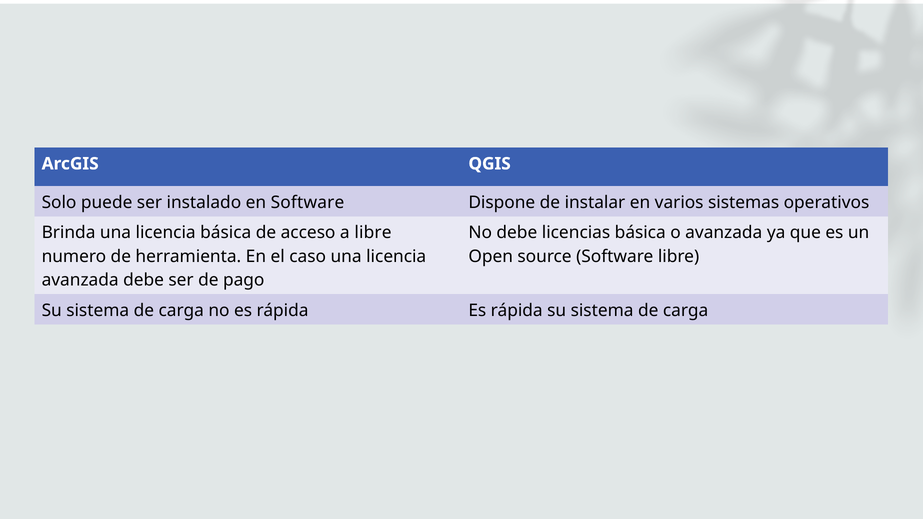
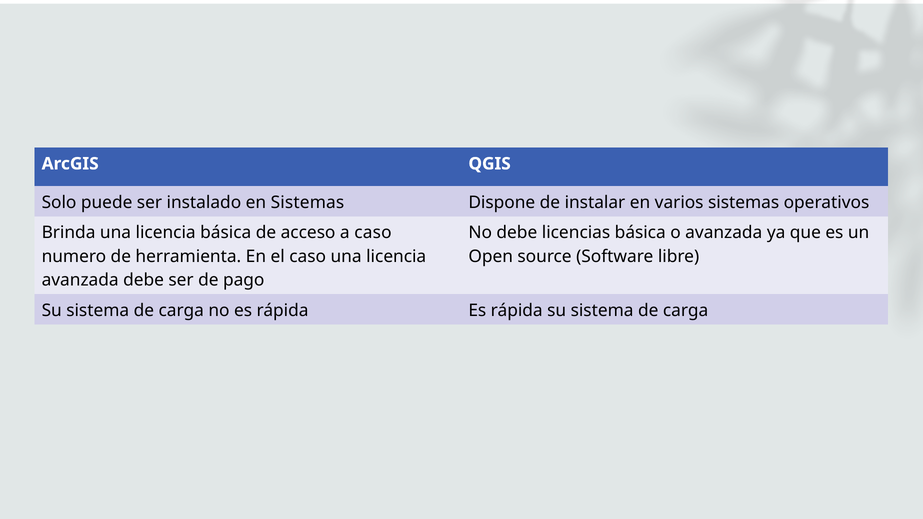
en Software: Software -> Sistemas
a libre: libre -> caso
